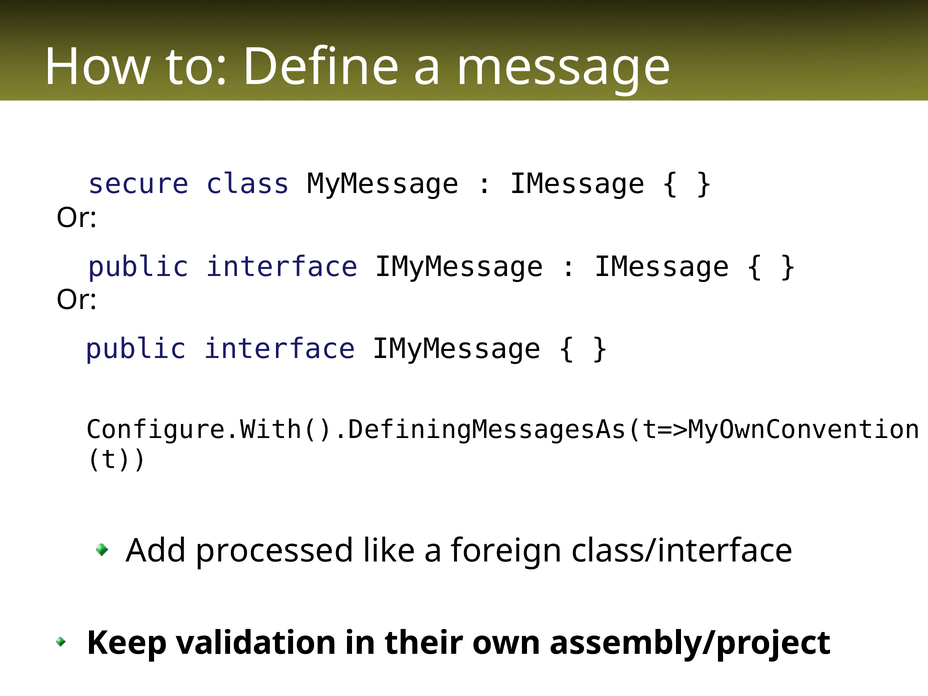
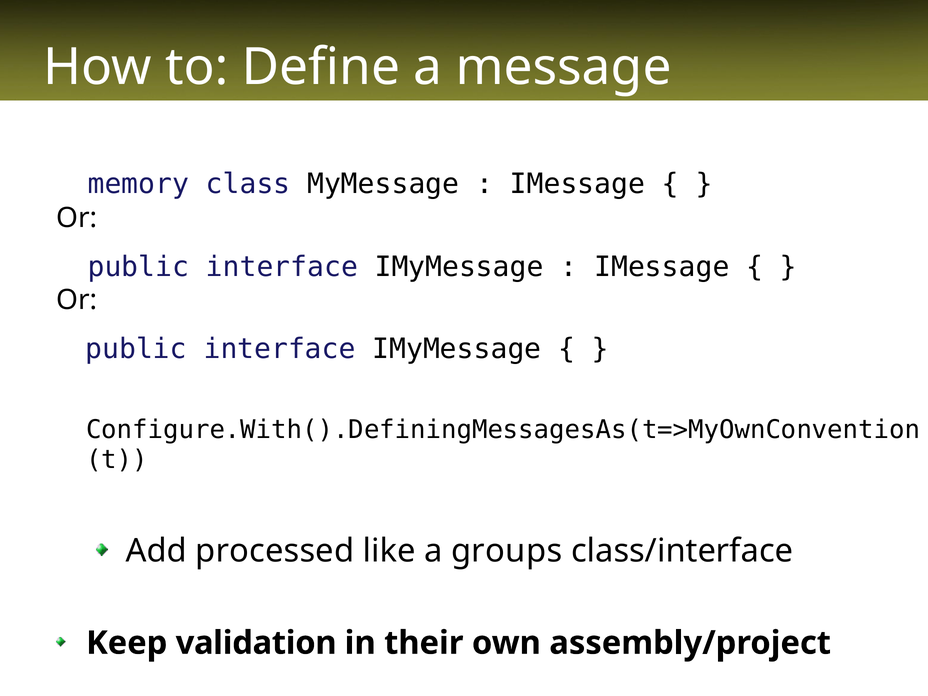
secure: secure -> memory
foreign: foreign -> groups
